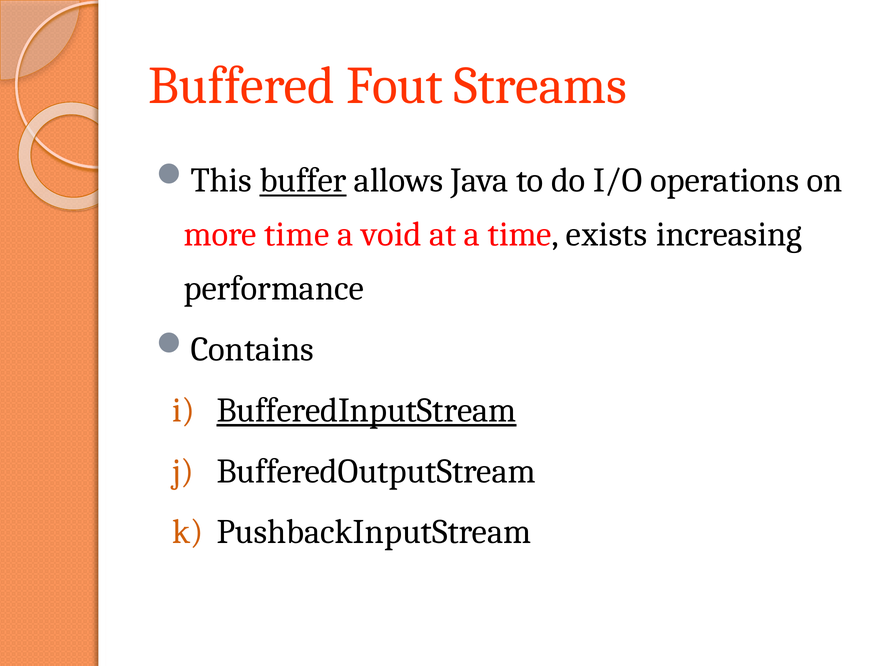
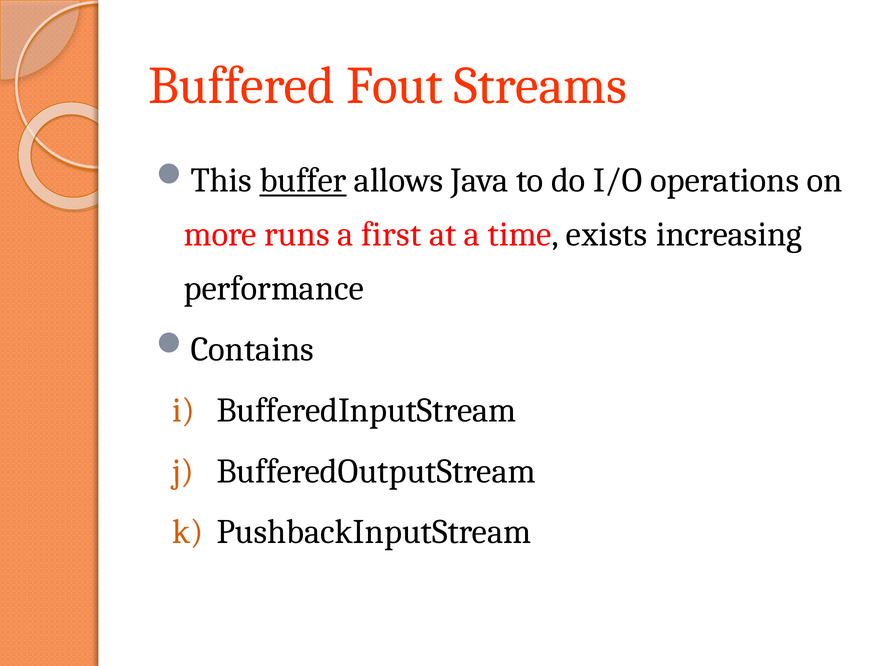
more time: time -> runs
void: void -> first
BufferedInputStream underline: present -> none
